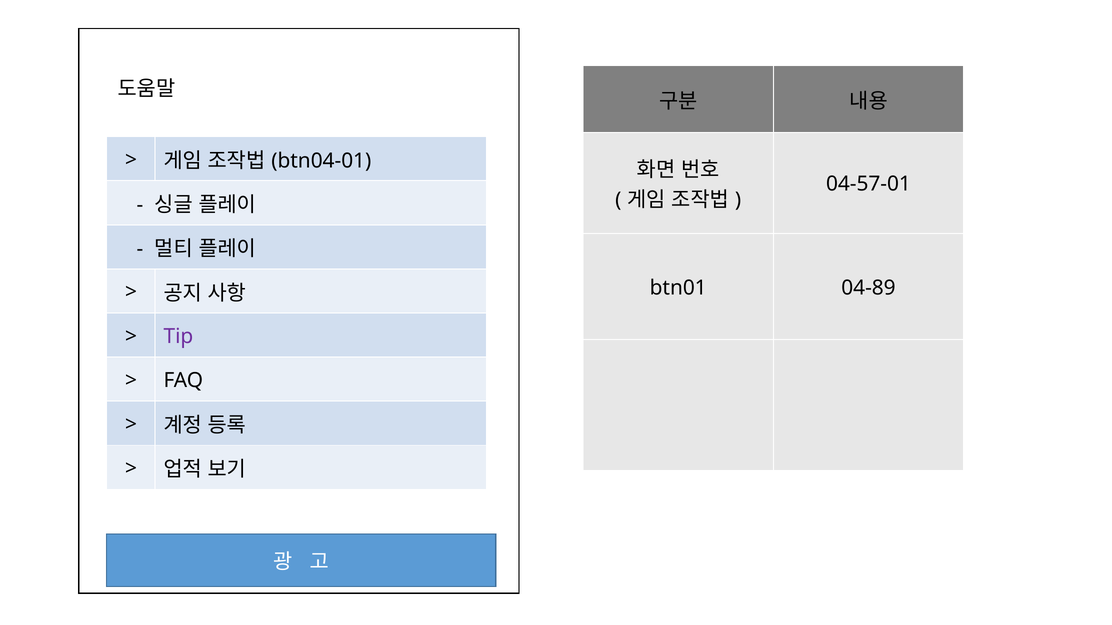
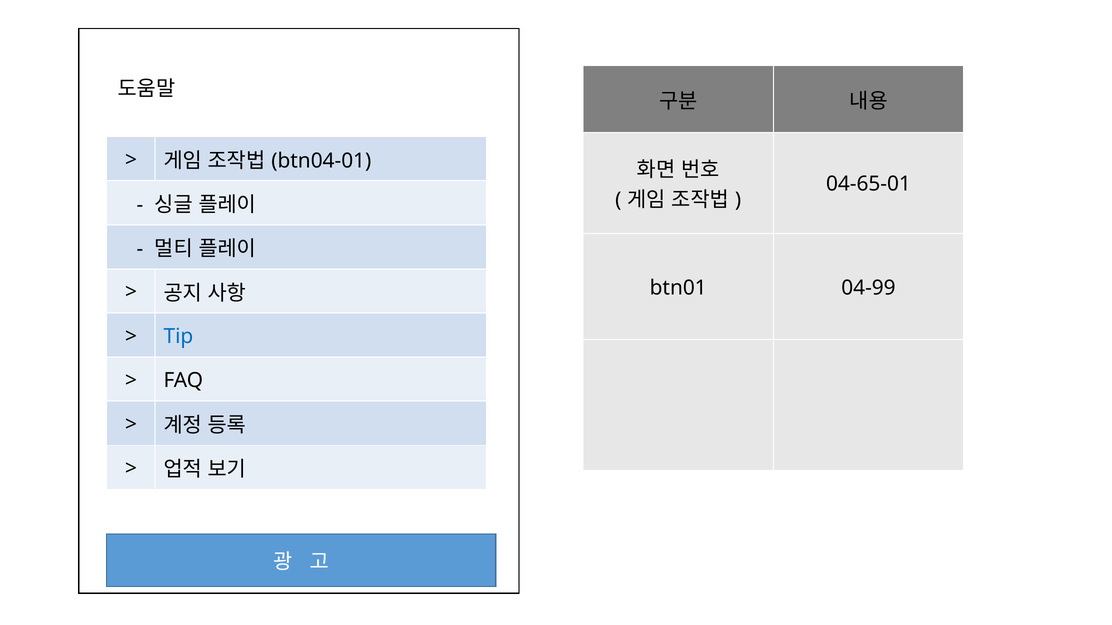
04-57-01: 04-57-01 -> 04-65-01
04-89: 04-89 -> 04-99
Tip colour: purple -> blue
